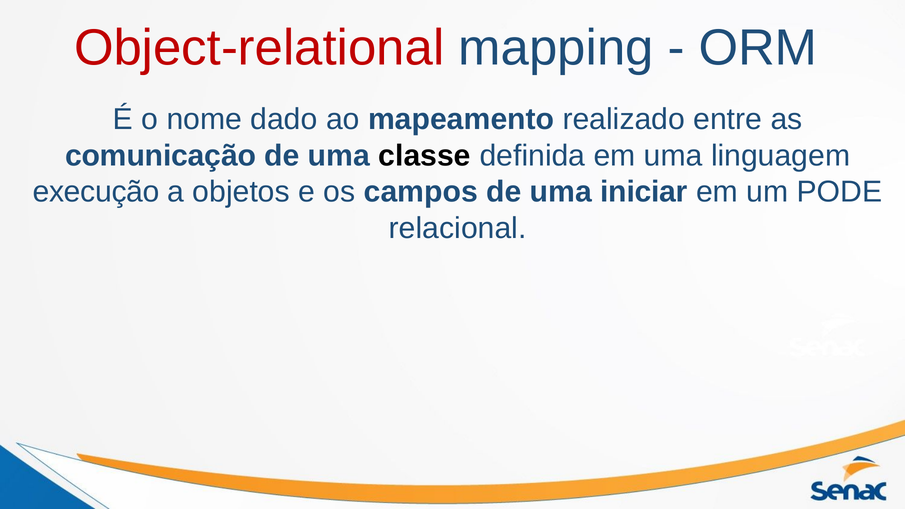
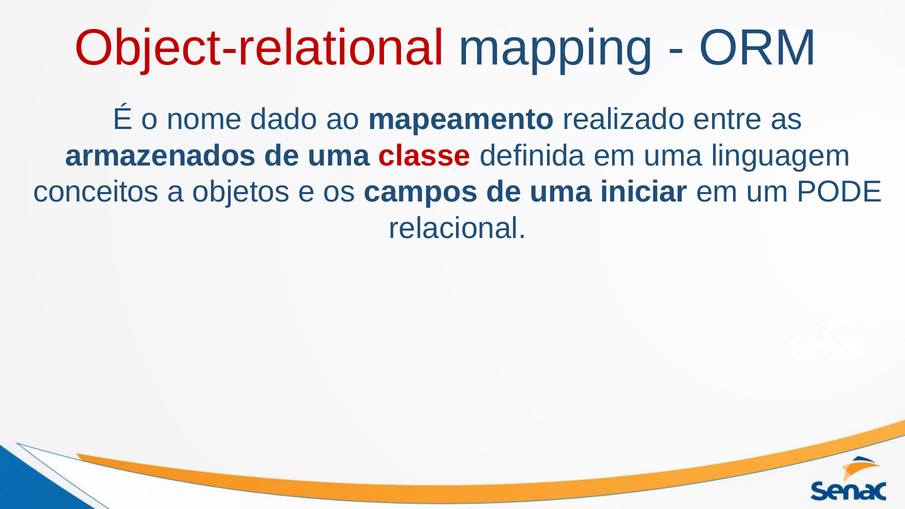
comunicação: comunicação -> armazenados
classe colour: black -> red
execução: execução -> conceitos
